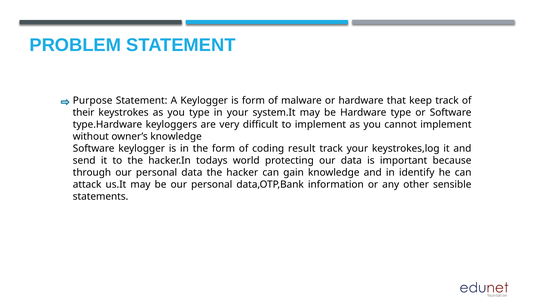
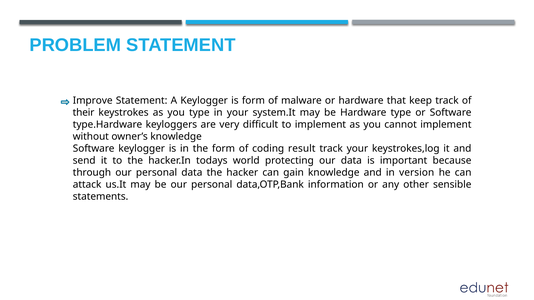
Purpose: Purpose -> Improve
identify: identify -> version
